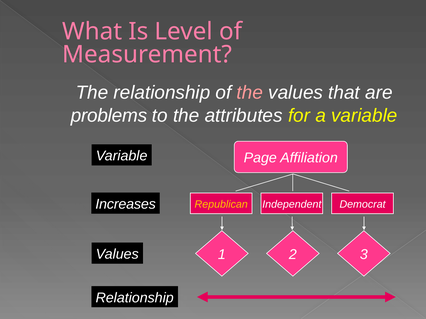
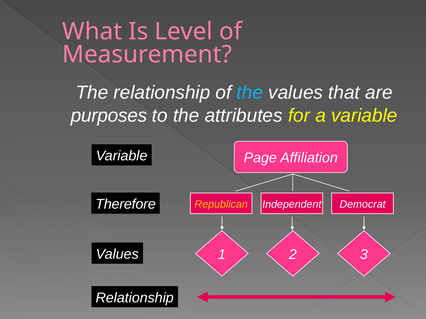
the at (250, 93) colour: pink -> light blue
problems: problems -> purposes
Increases: Increases -> Therefore
